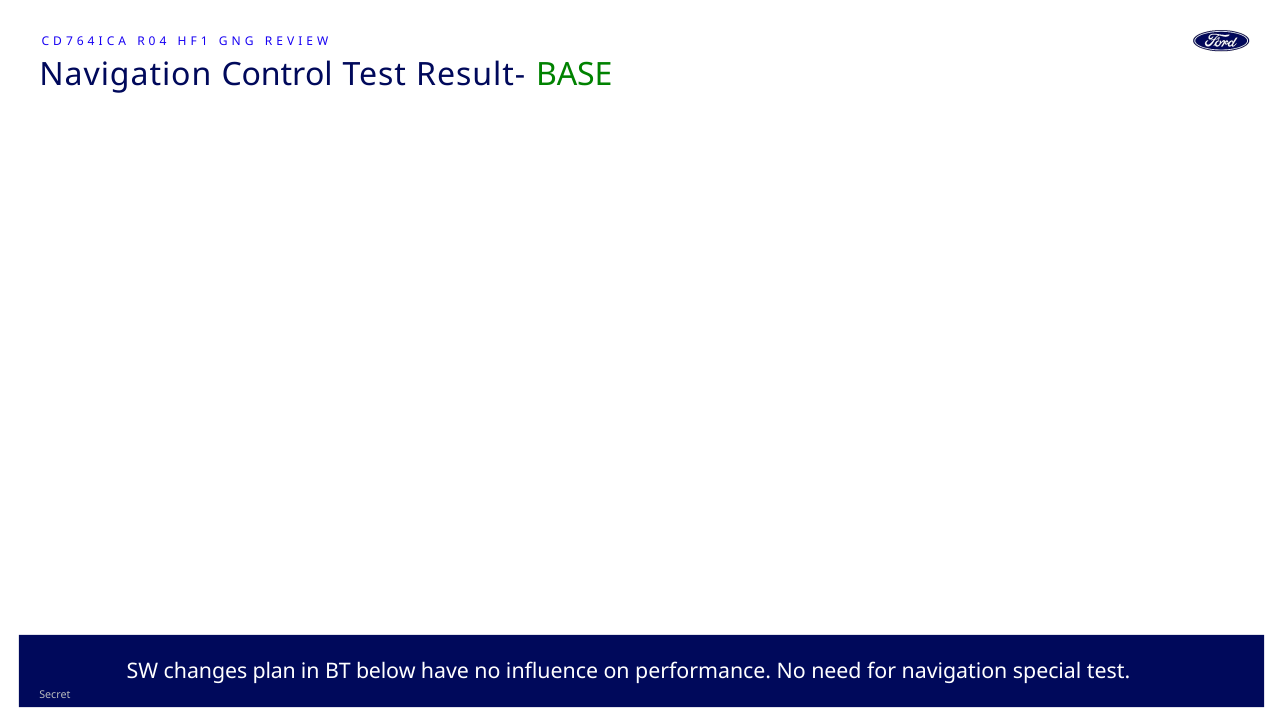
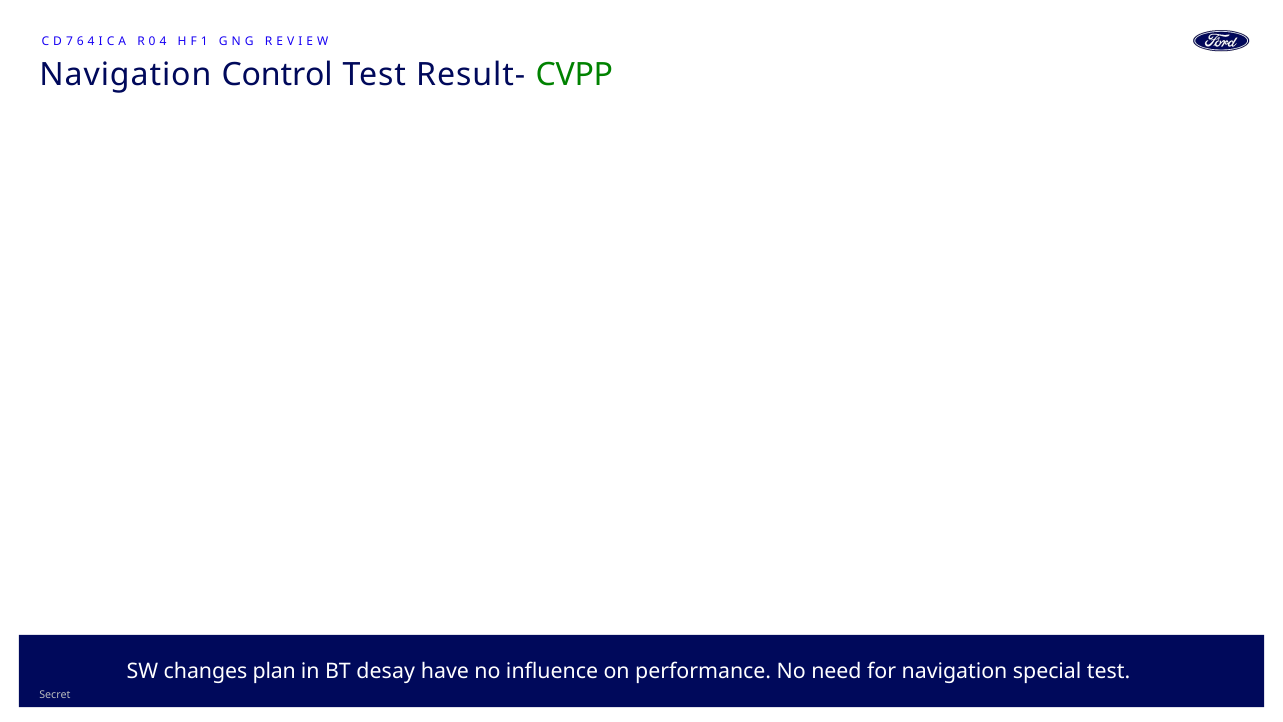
BASE: BASE -> CVPP
below: below -> desay
